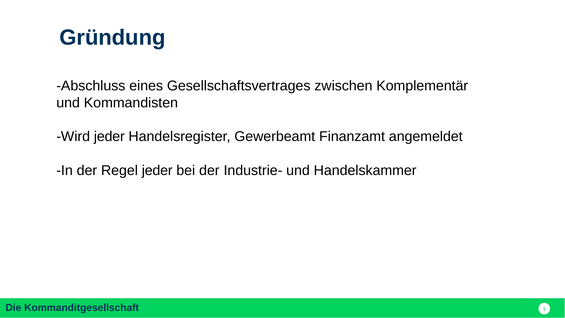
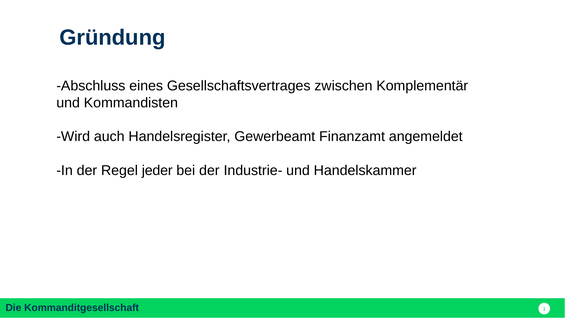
Wird jeder: jeder -> auch
